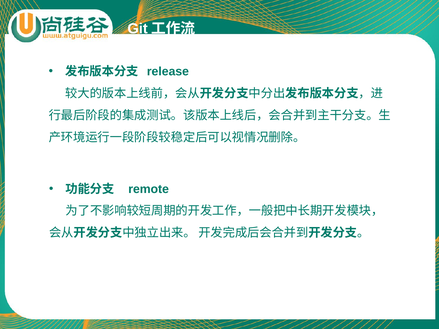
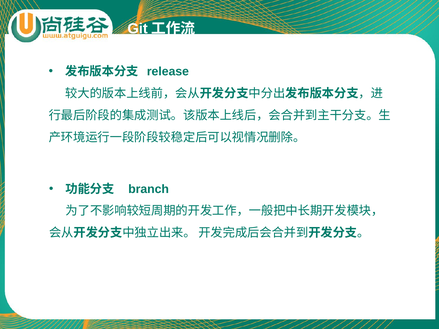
remote: remote -> branch
